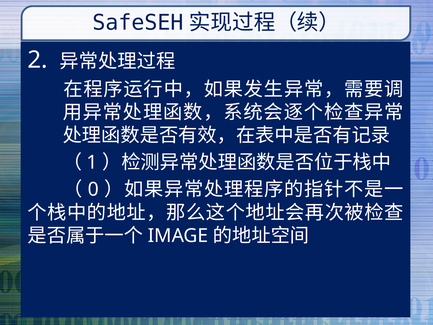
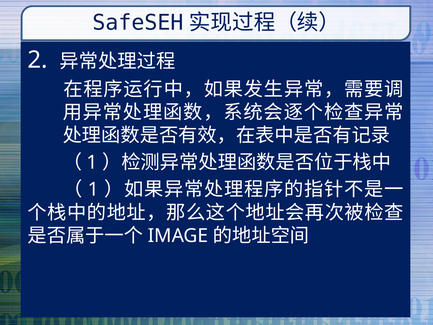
0 at (93, 189): 0 -> 1
